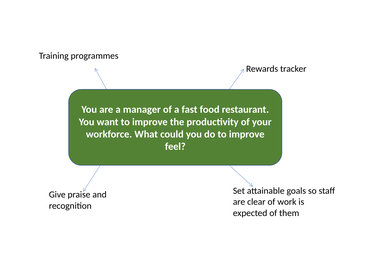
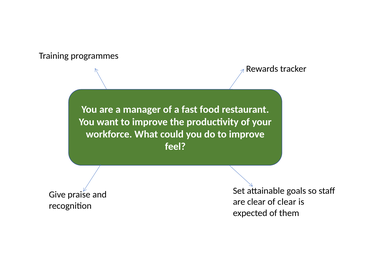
of work: work -> clear
